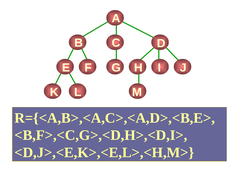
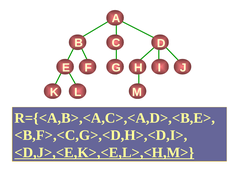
<D,J>,<E,K>,<E,L>,<H,M> underline: none -> present
